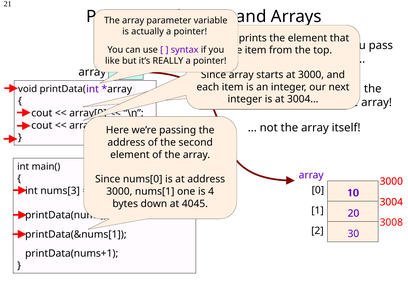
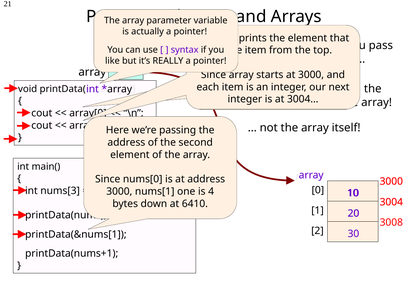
4045: 4045 -> 6410
